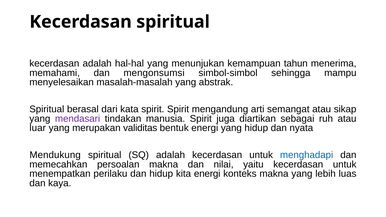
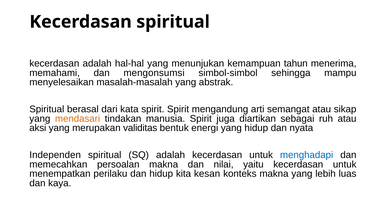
mendasari colour: purple -> orange
luar: luar -> aksi
Mendukung: Mendukung -> Independen
kita energi: energi -> kesan
